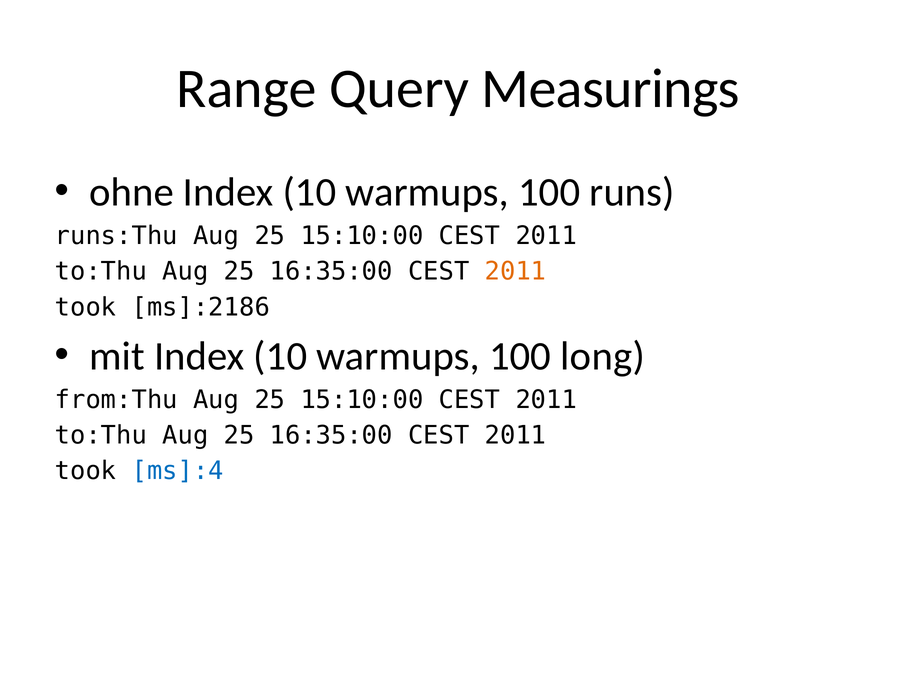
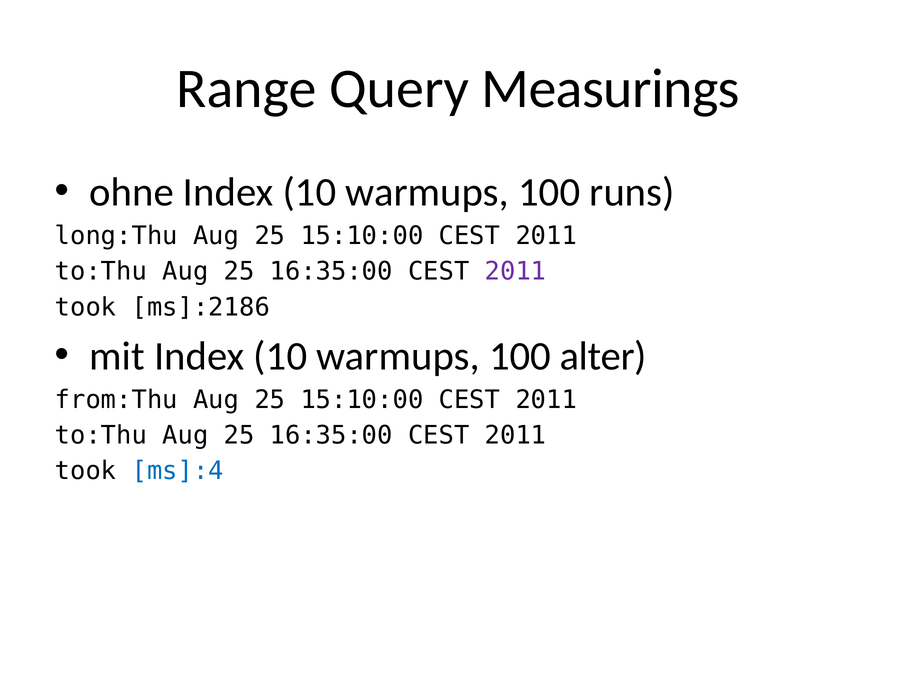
runs:Thu: runs:Thu -> long:Thu
2011 at (516, 272) colour: orange -> purple
long: long -> alter
